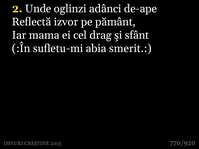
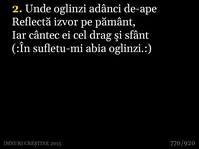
mama: mama -> cântec
abia smerit: smerit -> oglinzi
